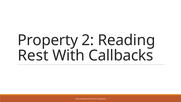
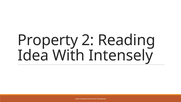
Rest: Rest -> Idea
Callbacks: Callbacks -> Intensely
